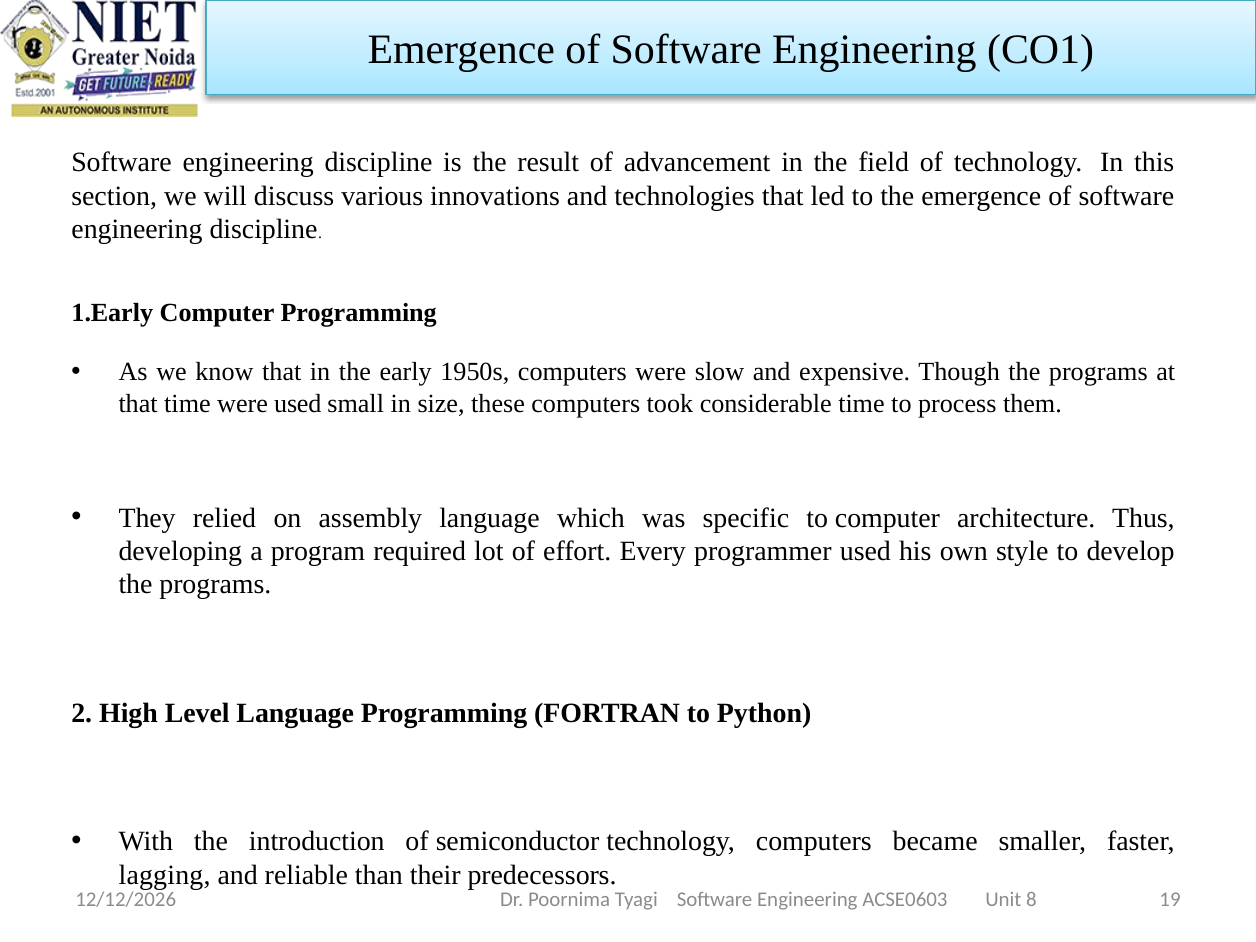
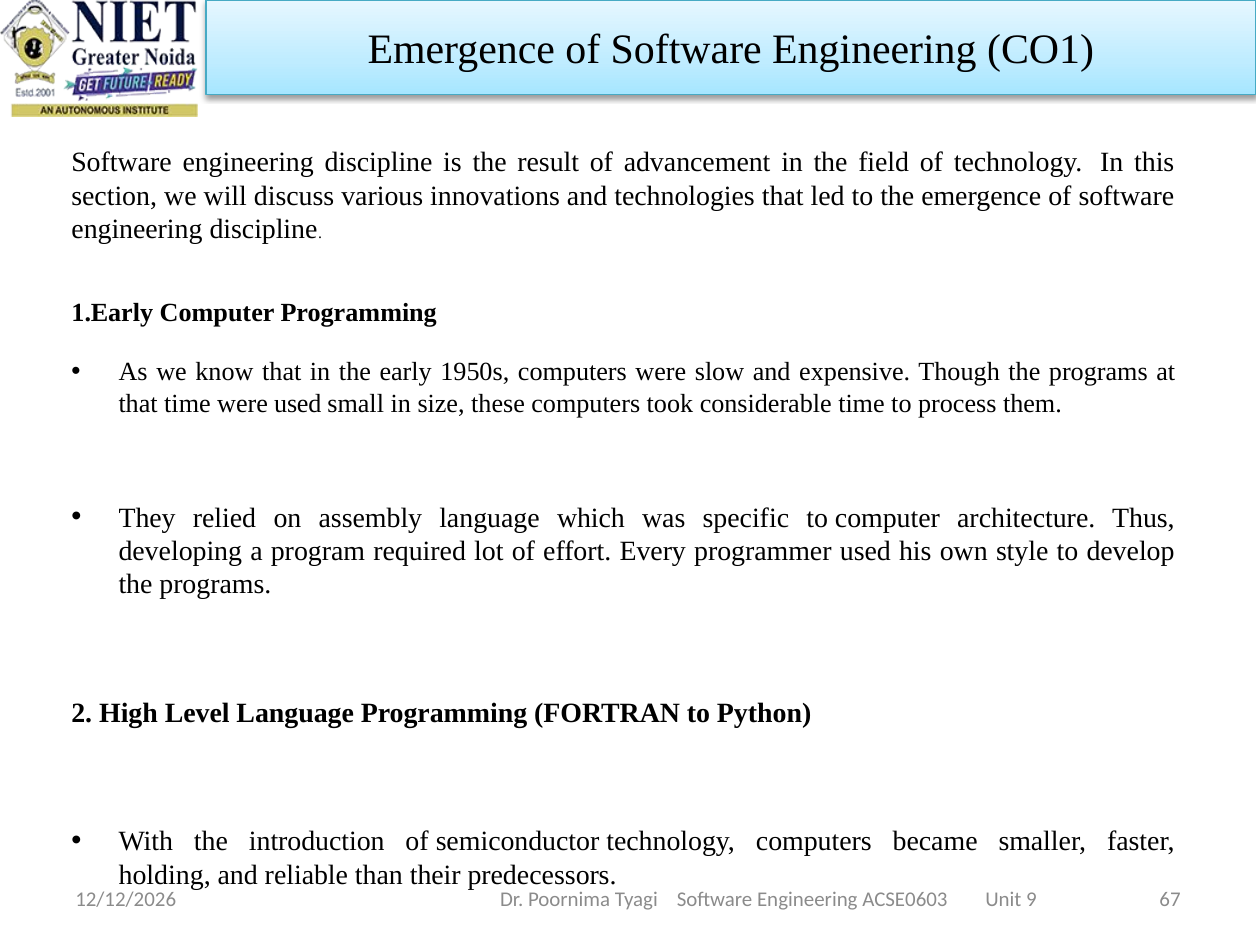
lagging: lagging -> holding
19: 19 -> 67
8: 8 -> 9
